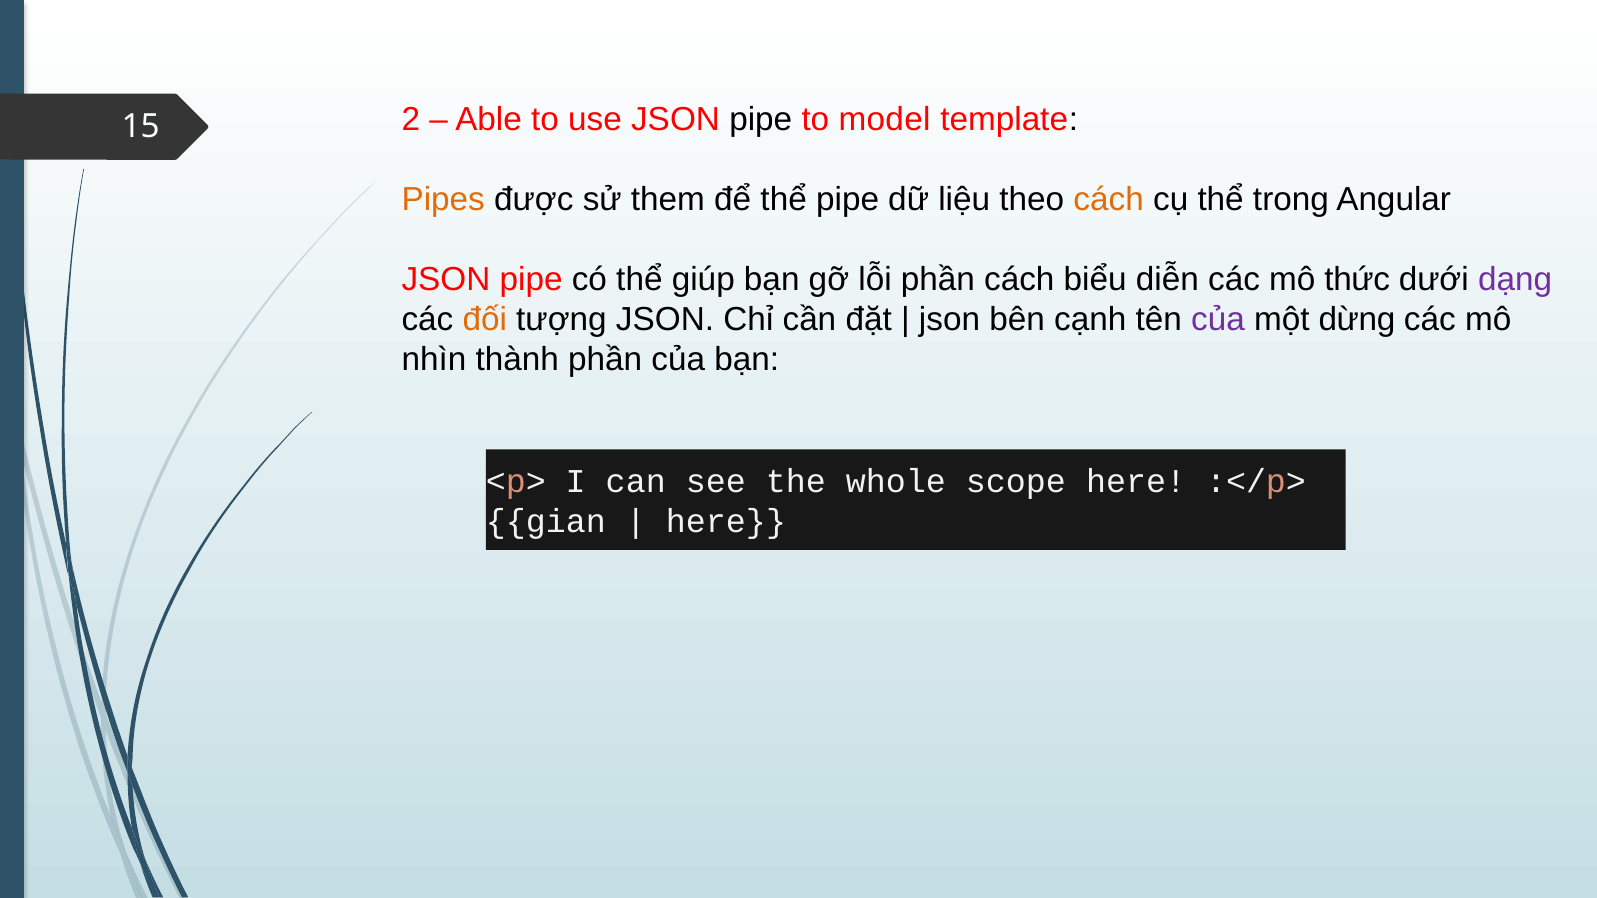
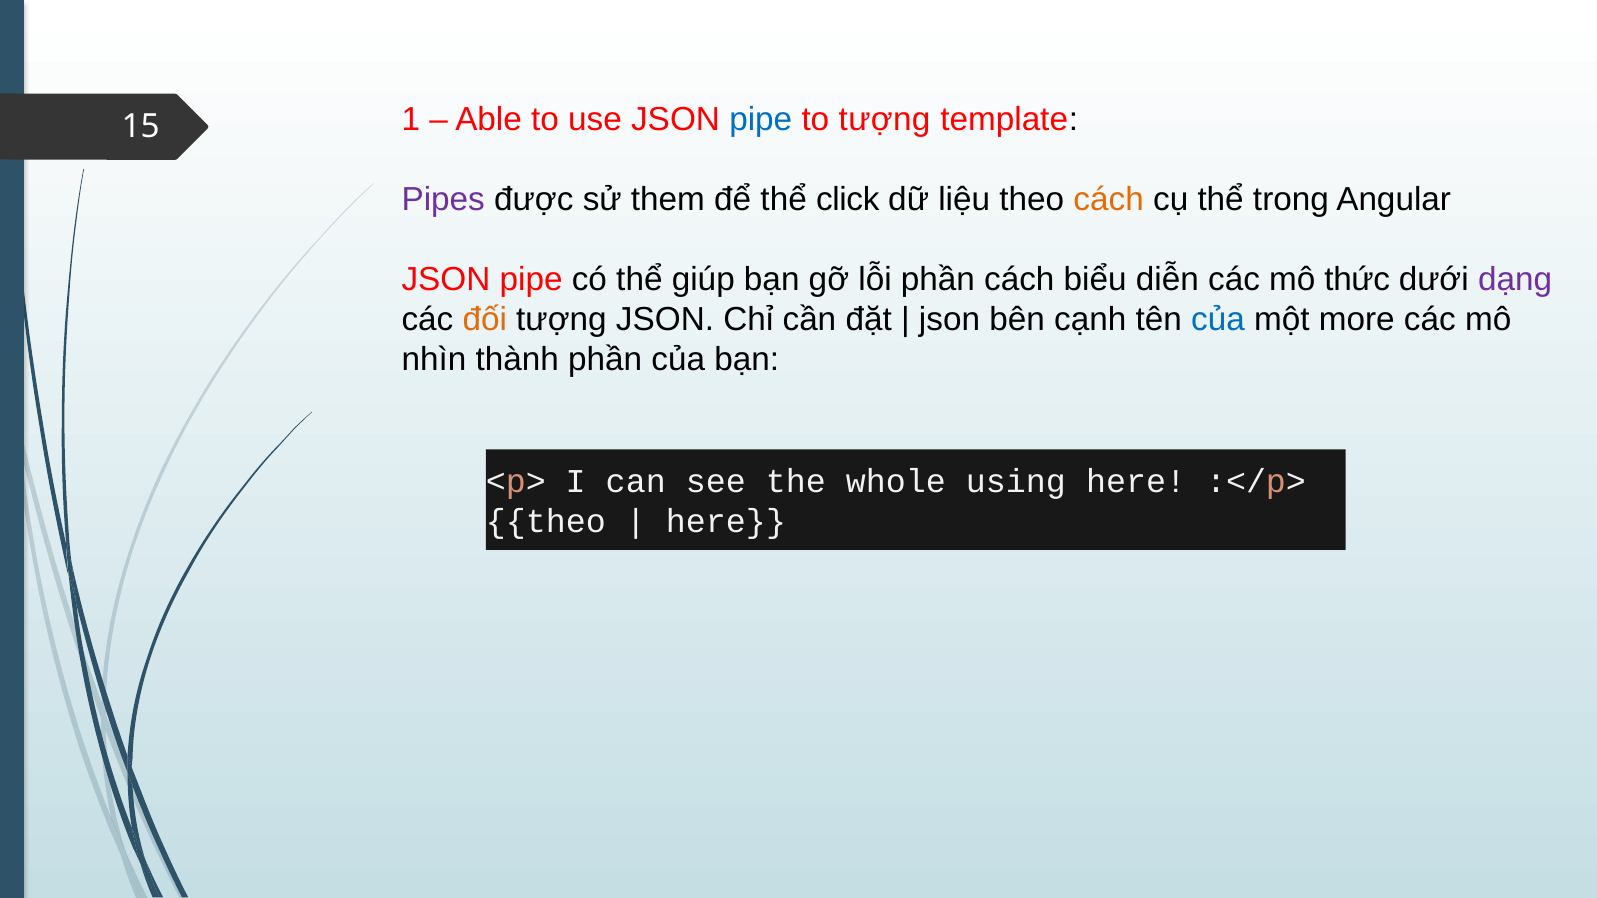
2: 2 -> 1
pipe at (761, 120) colour: black -> blue
to model: model -> tượng
Pipes colour: orange -> purple
thể pipe: pipe -> click
của at (1218, 319) colour: purple -> blue
dừng: dừng -> more
scope: scope -> using
gian at (546, 522): gian -> theo
